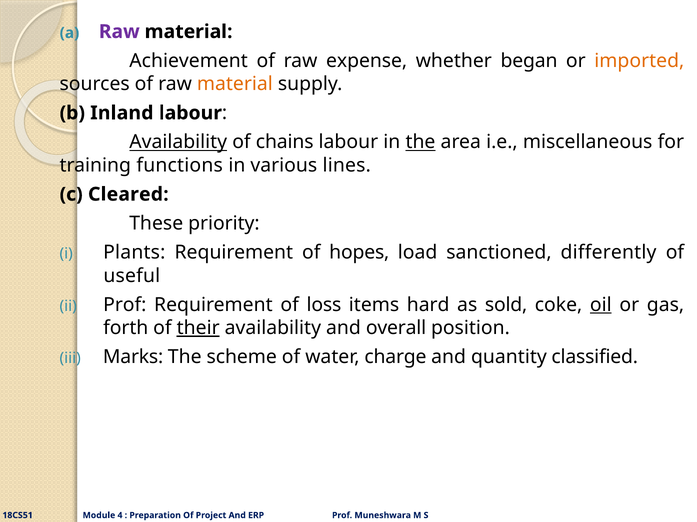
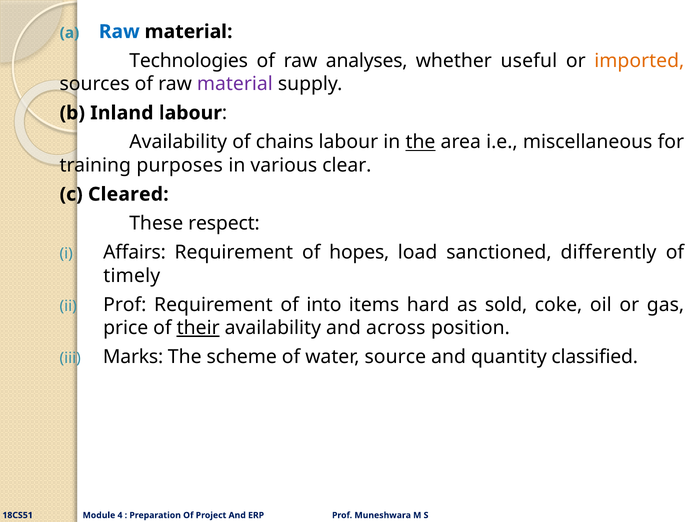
Raw at (119, 32) colour: purple -> blue
Achievement: Achievement -> Technologies
expense: expense -> analyses
began: began -> useful
material at (235, 84) colour: orange -> purple
Availability at (178, 142) underline: present -> none
functions: functions -> purposes
lines: lines -> clear
priority: priority -> respect
Plants: Plants -> Affairs
useful: useful -> timely
loss: loss -> into
oil underline: present -> none
forth: forth -> price
overall: overall -> across
charge: charge -> source
